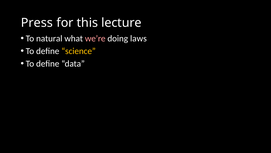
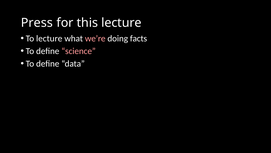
To natural: natural -> lecture
laws: laws -> facts
science colour: yellow -> pink
